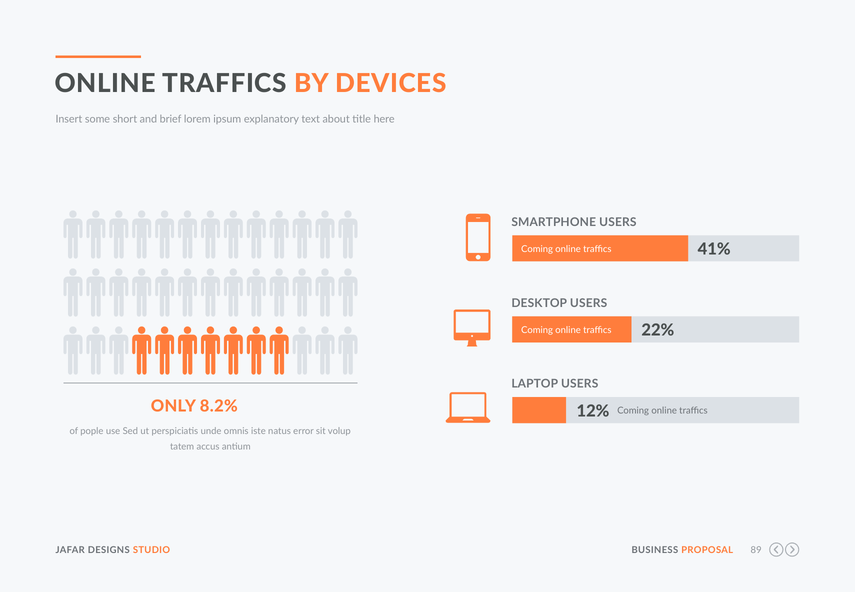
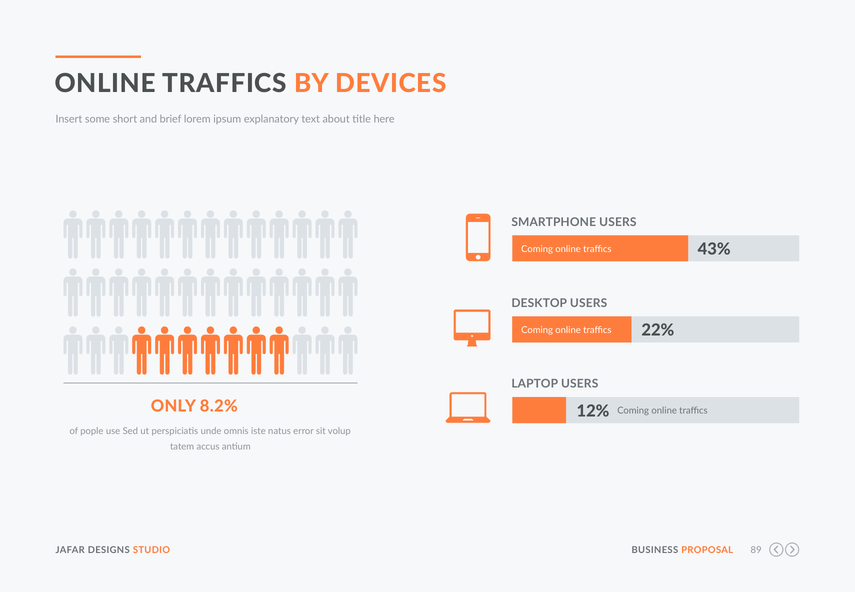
41%: 41% -> 43%
